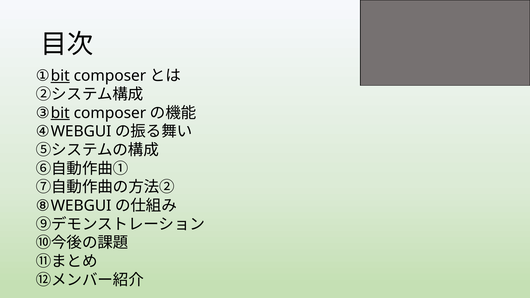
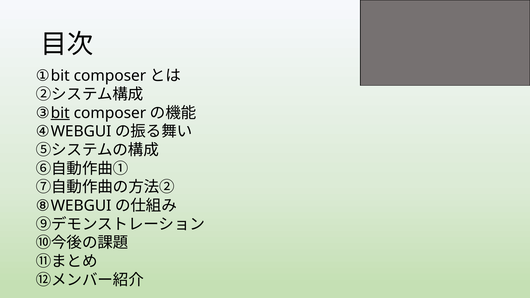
bit at (60, 76) underline: present -> none
